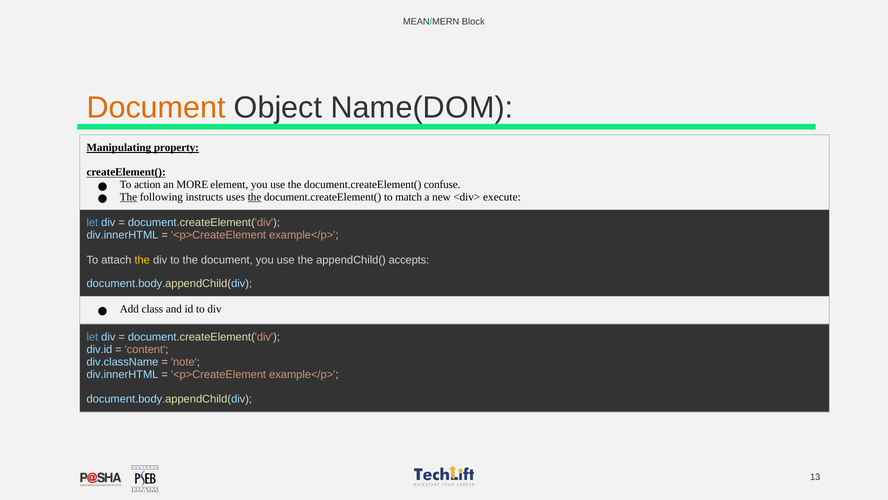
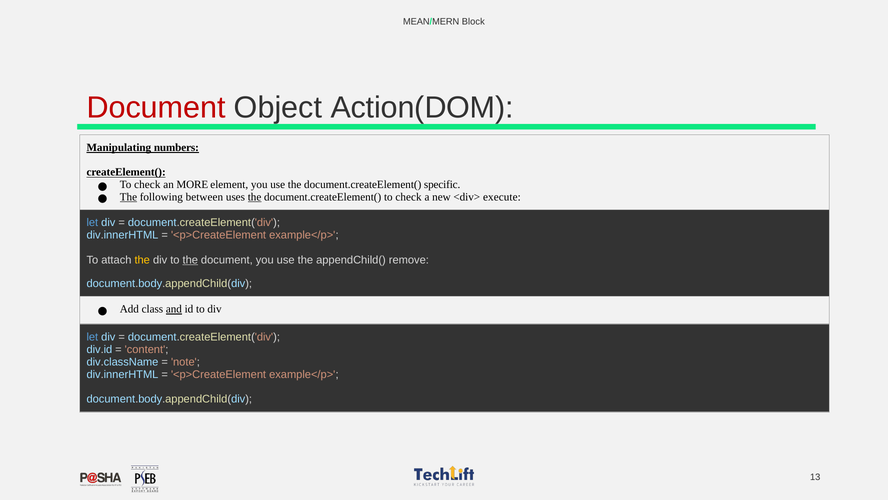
Document at (156, 107) colour: orange -> red
Name(DOM: Name(DOM -> Action(DOM
property: property -> numbers
action at (147, 184): action -> check
confuse: confuse -> specific
instructs: instructs -> between
document.createElement( to match: match -> check
the at (190, 260) underline: none -> present
accepts: accepts -> remove
and underline: none -> present
